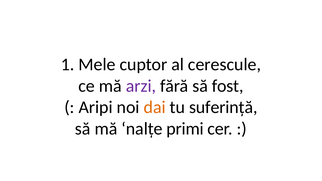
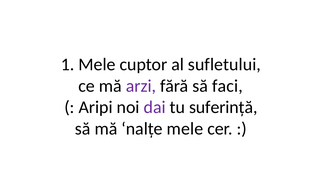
cerescule: cerescule -> sufletului
fost: fost -> faci
dai colour: orange -> purple
nalțe primi: primi -> mele
